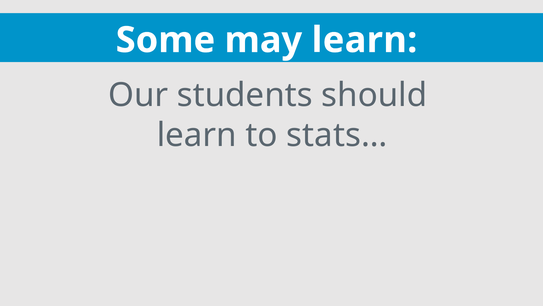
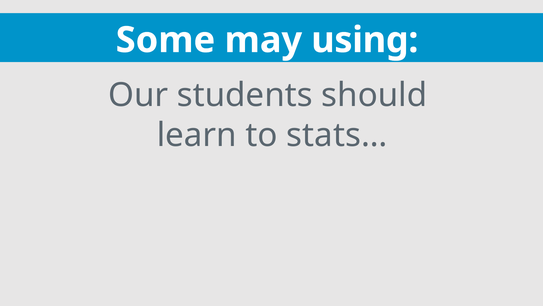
may learn: learn -> using
